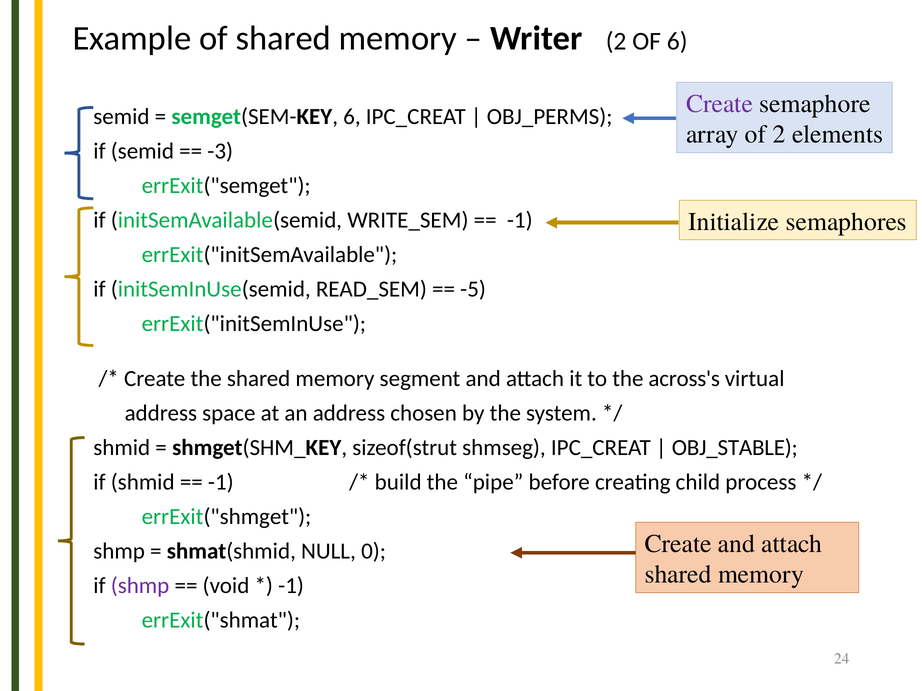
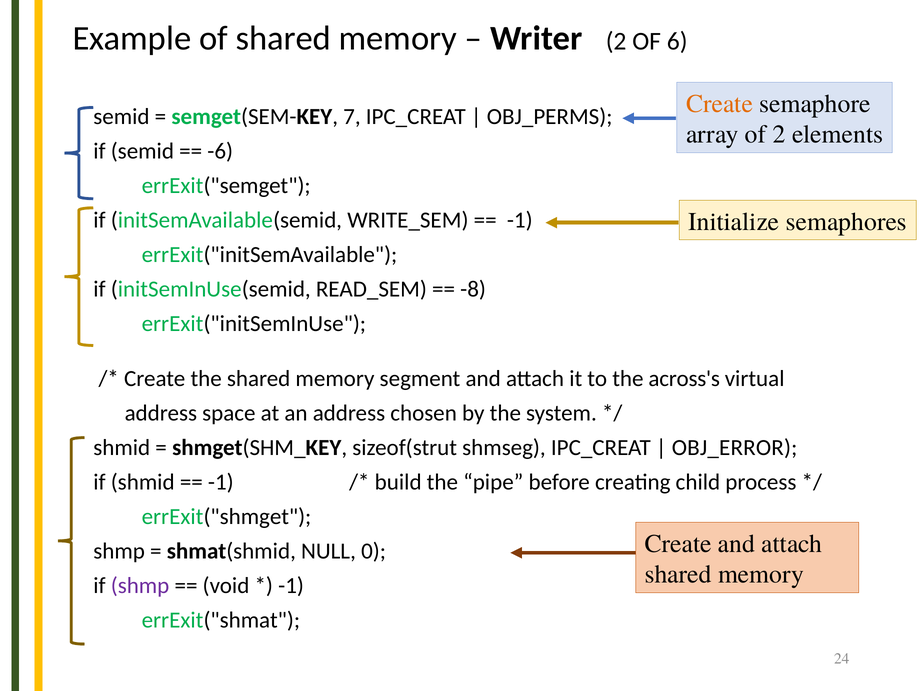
Create at (719, 104) colour: purple -> orange
semget(SEM-KEY 6: 6 -> 7
-3: -3 -> -6
-5: -5 -> -8
OBJ_STABLE: OBJ_STABLE -> OBJ_ERROR
